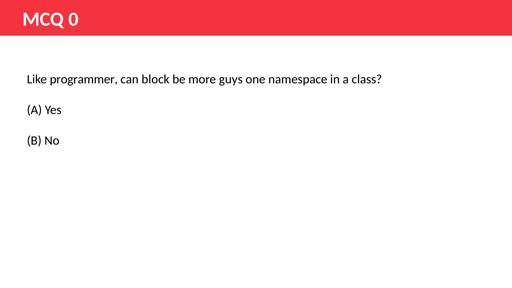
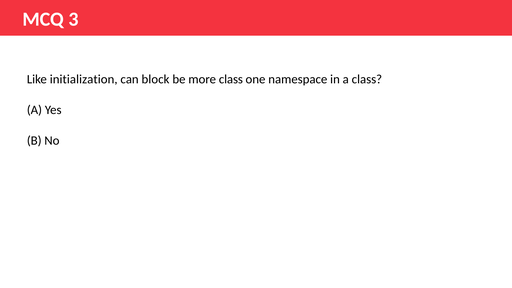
0: 0 -> 3
programmer: programmer -> initialization
more guys: guys -> class
